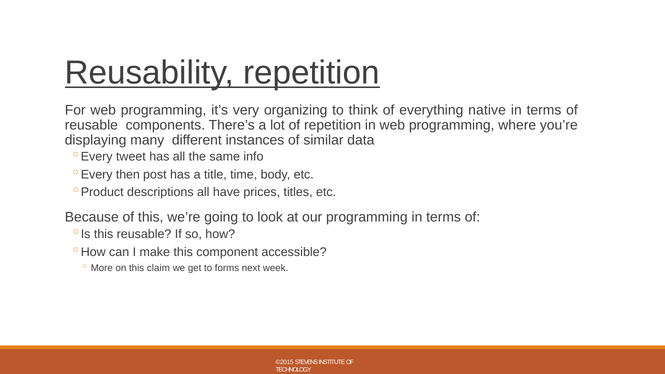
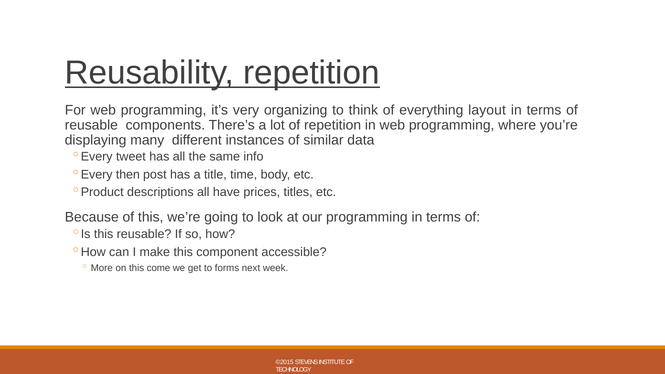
native: native -> layout
claim: claim -> come
